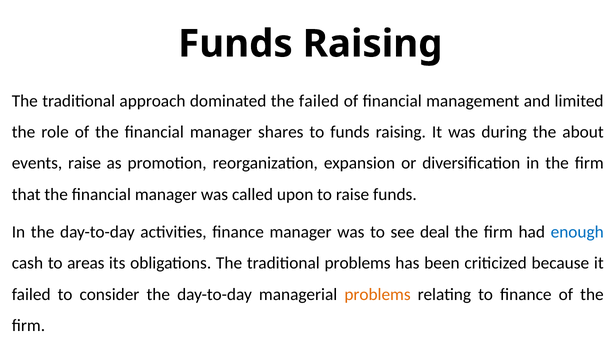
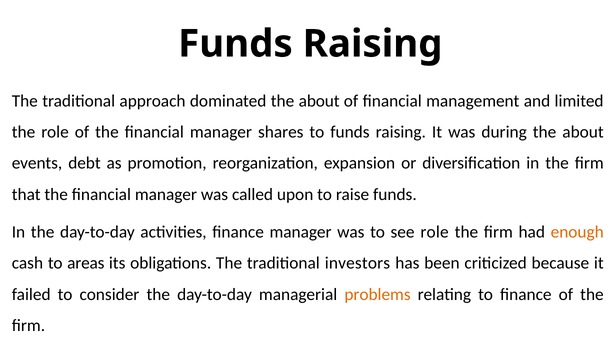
dominated the failed: failed -> about
events raise: raise -> debt
see deal: deal -> role
enough colour: blue -> orange
traditional problems: problems -> investors
